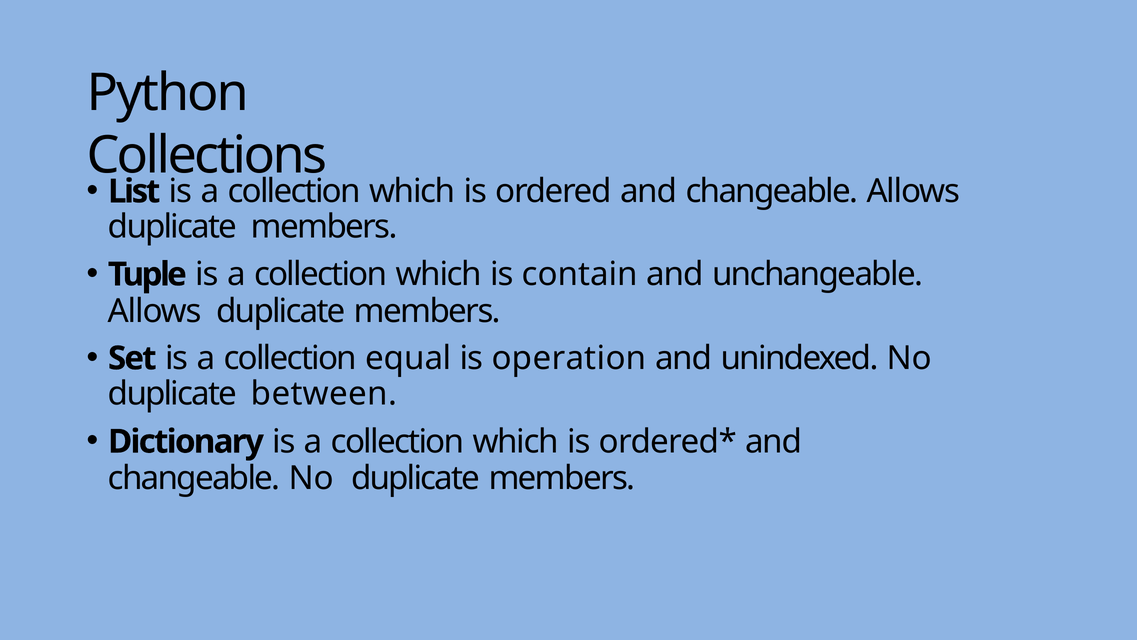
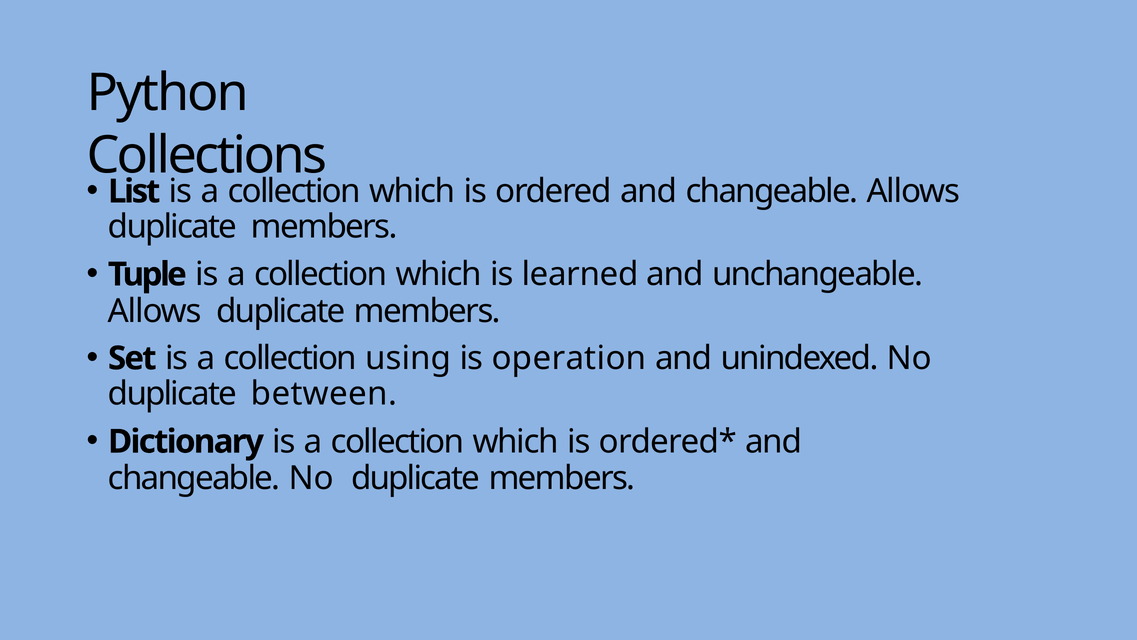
contain: contain -> learned
equal: equal -> using
